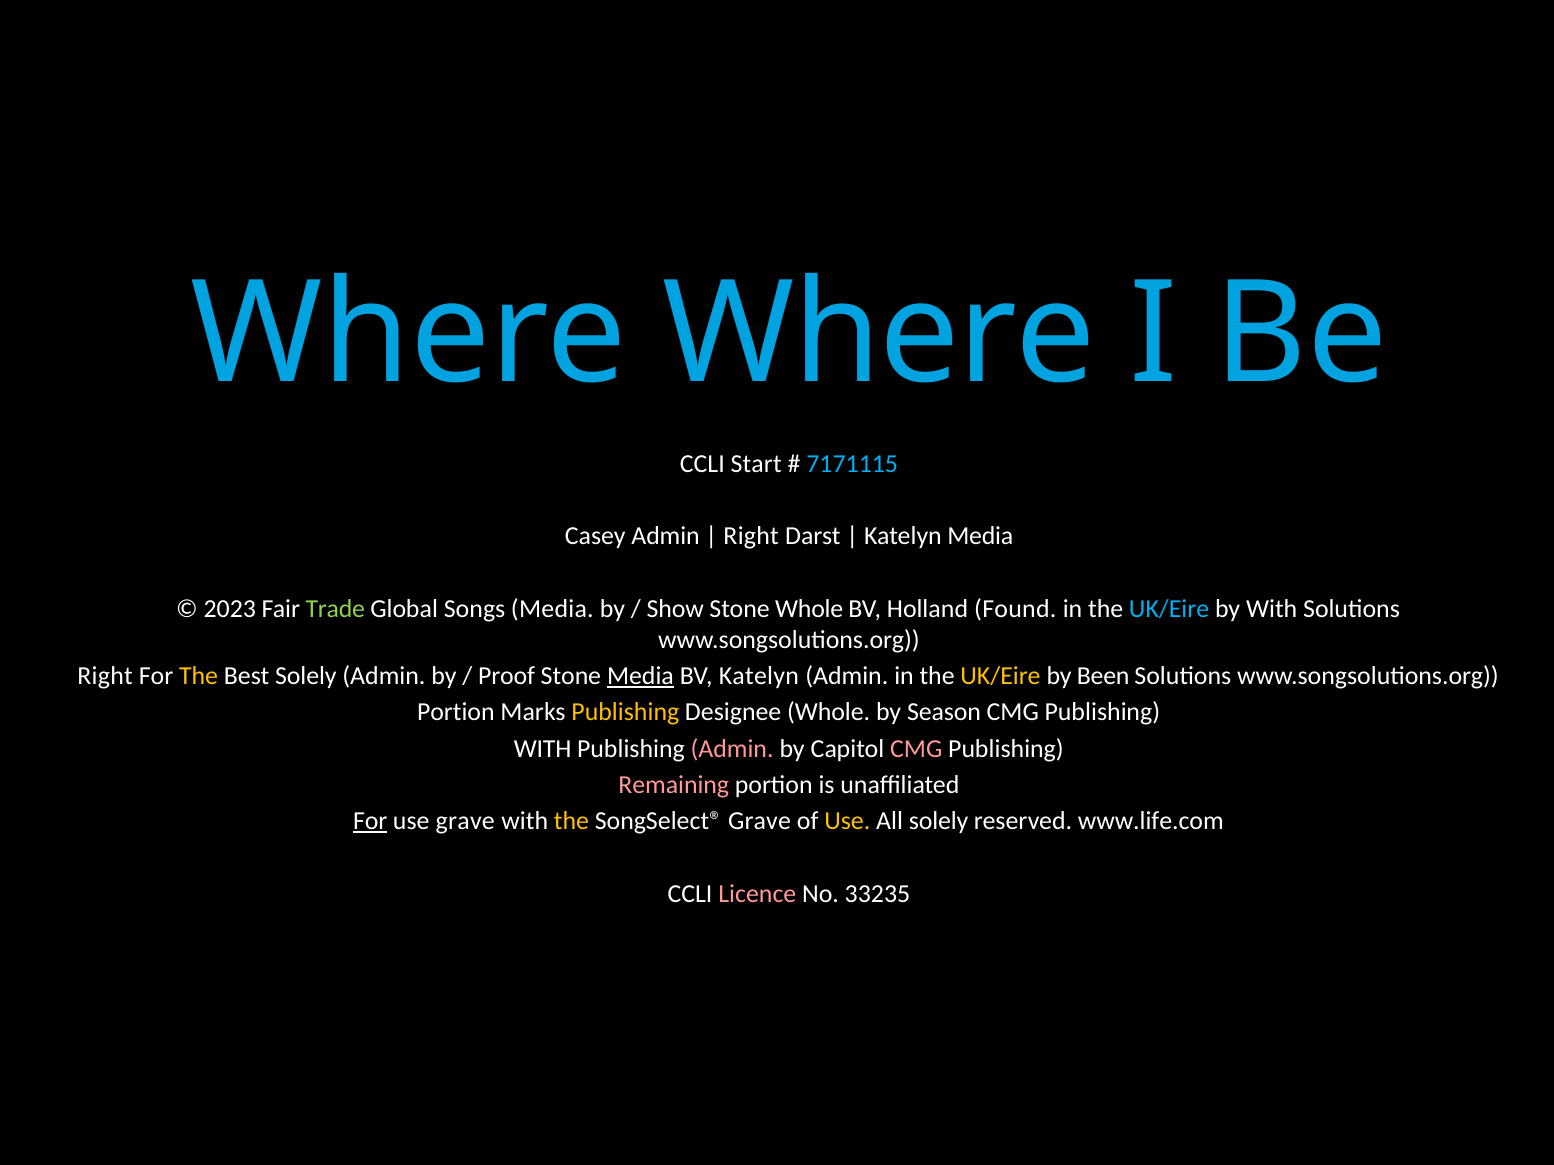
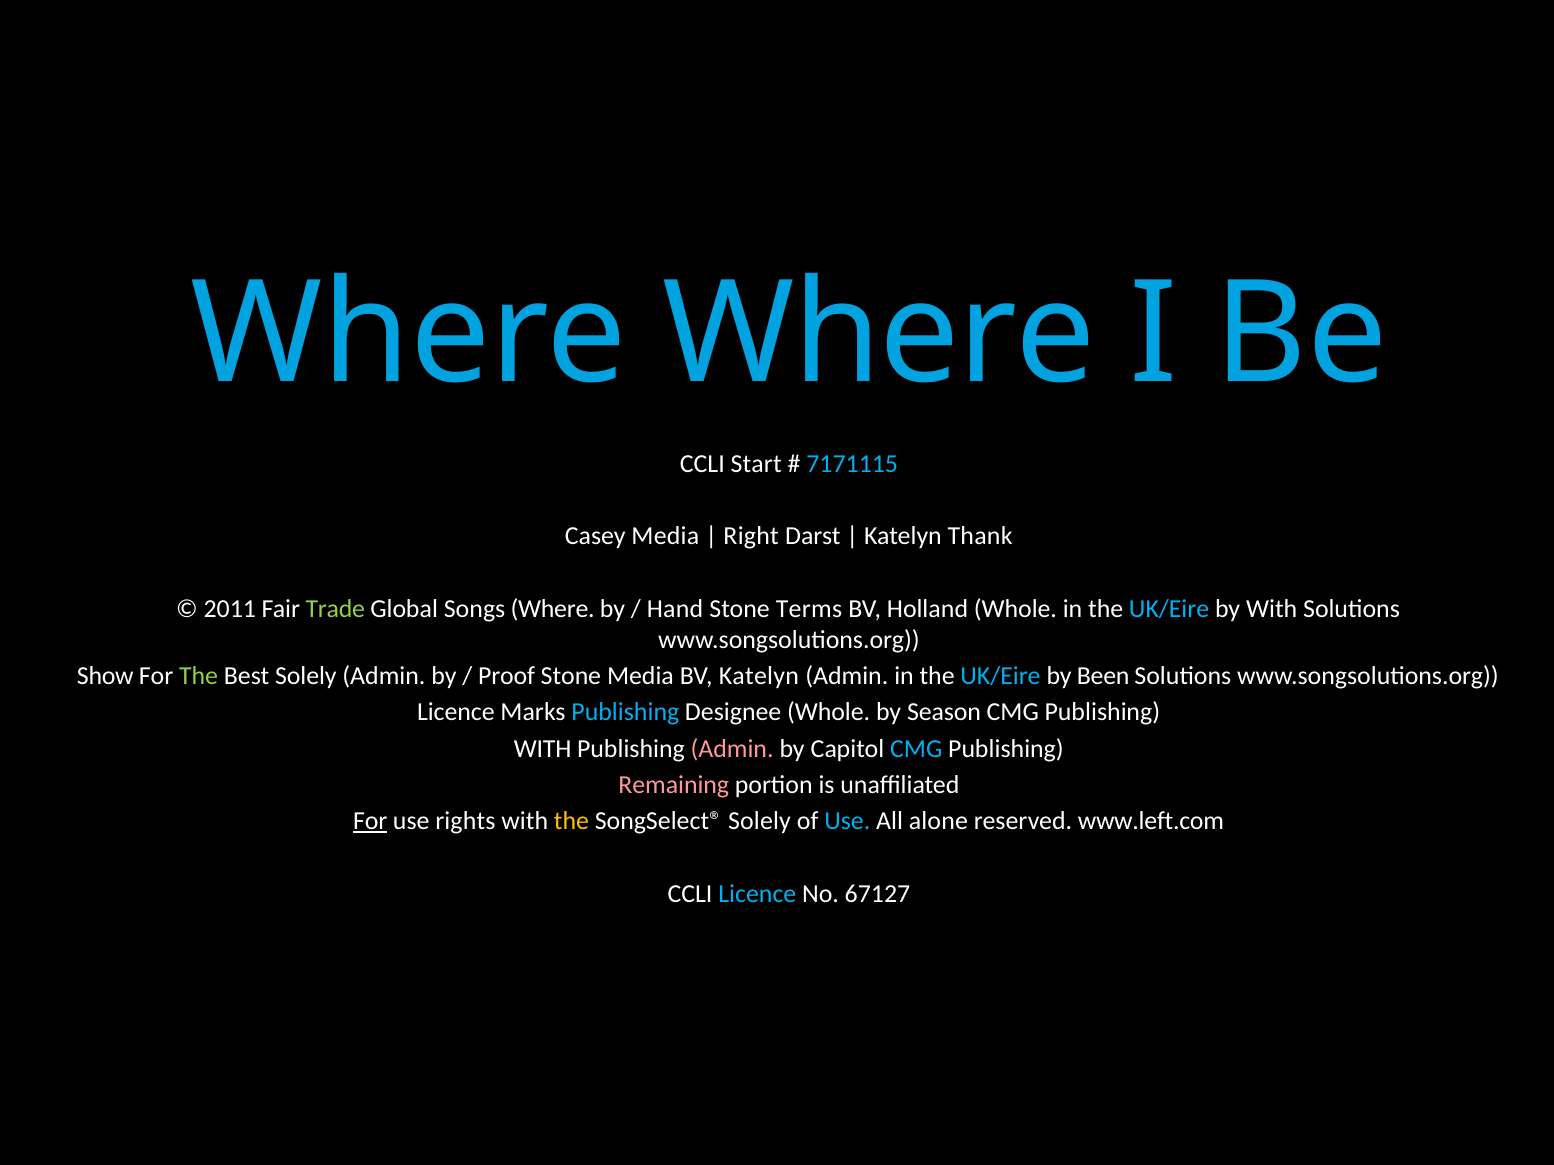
Casey Admin: Admin -> Media
Katelyn Media: Media -> Thank
2023: 2023 -> 2011
Songs Media: Media -> Where
Show: Show -> Hand
Stone Whole: Whole -> Terms
Holland Found: Found -> Whole
Right at (105, 676): Right -> Show
The at (199, 676) colour: yellow -> light green
Media at (640, 676) underline: present -> none
UK/Eire at (1001, 676) colour: yellow -> light blue
Portion at (456, 713): Portion -> Licence
Publishing at (625, 713) colour: yellow -> light blue
CMG at (916, 749) colour: pink -> light blue
use grave: grave -> rights
SongSelect® Grave: Grave -> Solely
Use at (847, 821) colour: yellow -> light blue
All solely: solely -> alone
www.life.com: www.life.com -> www.left.com
Licence at (757, 894) colour: pink -> light blue
33235: 33235 -> 67127
